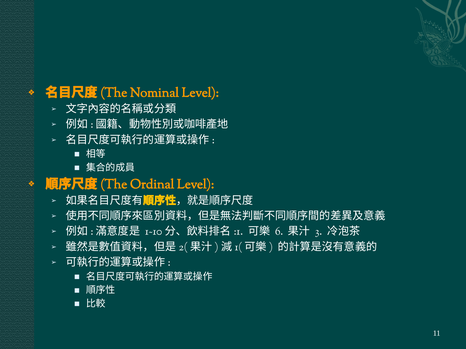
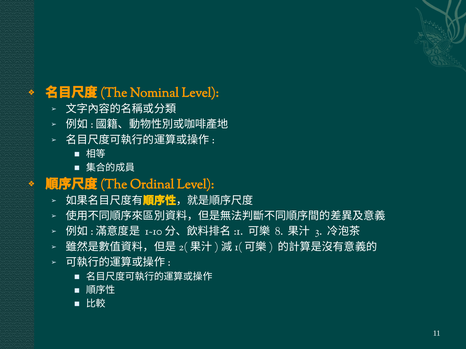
6: 6 -> 8
